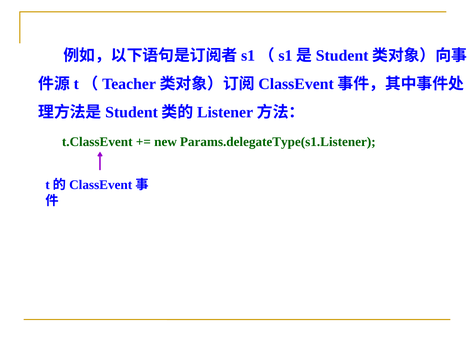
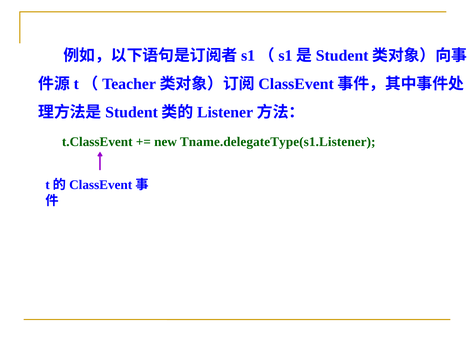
Params.delegateType(s1.Listener: Params.delegateType(s1.Listener -> Tname.delegateType(s1.Listener
